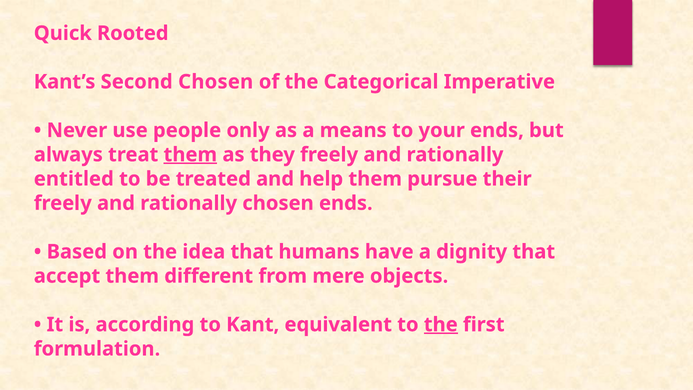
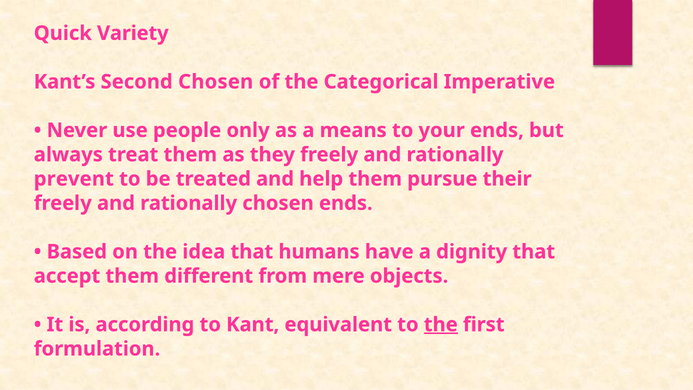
Rooted: Rooted -> Variety
them at (190, 155) underline: present -> none
entitled: entitled -> prevent
